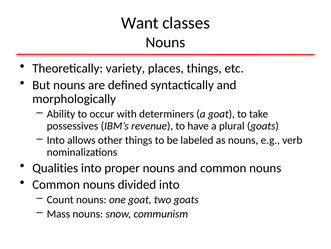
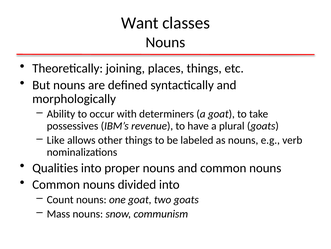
variety: variety -> joining
Into at (56, 140): Into -> Like
